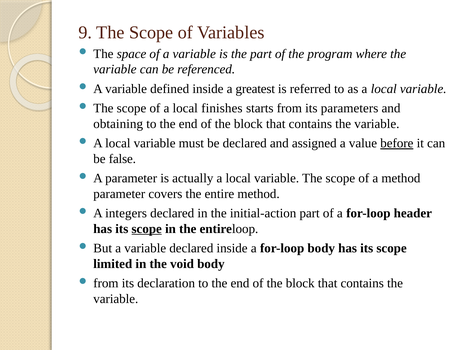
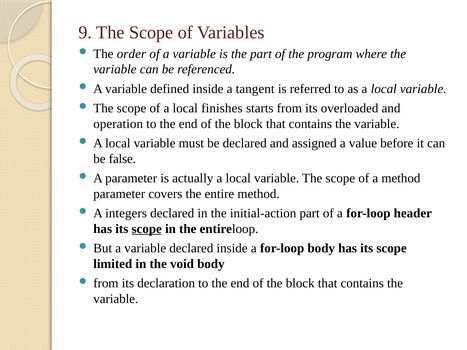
space: space -> order
greatest: greatest -> tangent
parameters: parameters -> overloaded
obtaining: obtaining -> operation
before underline: present -> none
